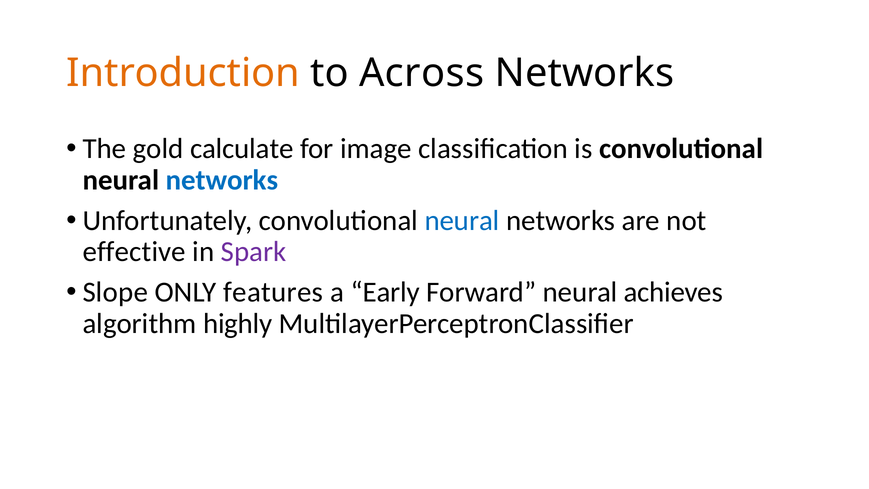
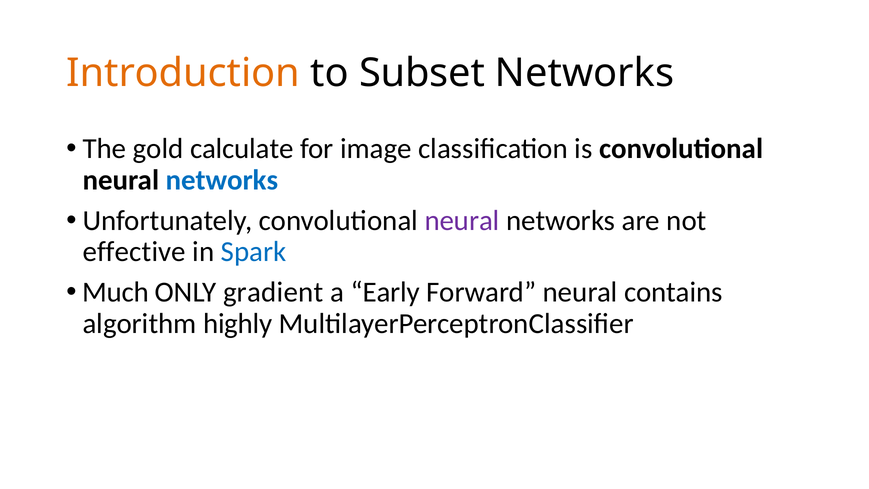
Across: Across -> Subset
neural at (462, 221) colour: blue -> purple
Spark colour: purple -> blue
Slope: Slope -> Much
features: features -> gradient
achieves: achieves -> contains
